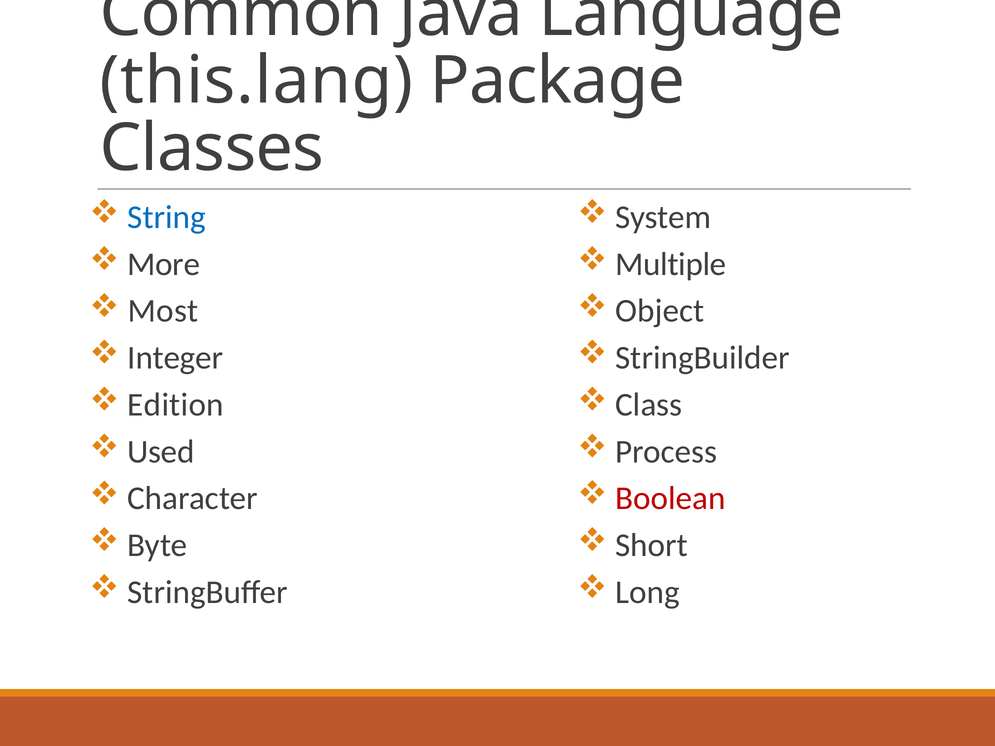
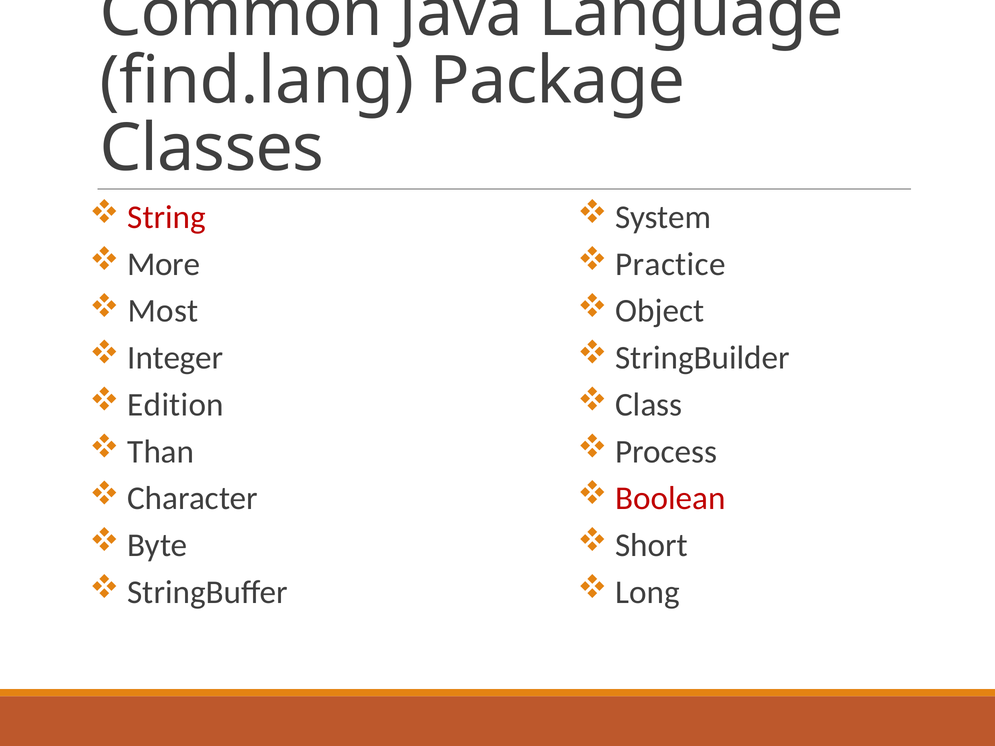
this.lang: this.lang -> find.lang
String colour: blue -> red
Multiple: Multiple -> Practice
Used: Used -> Than
